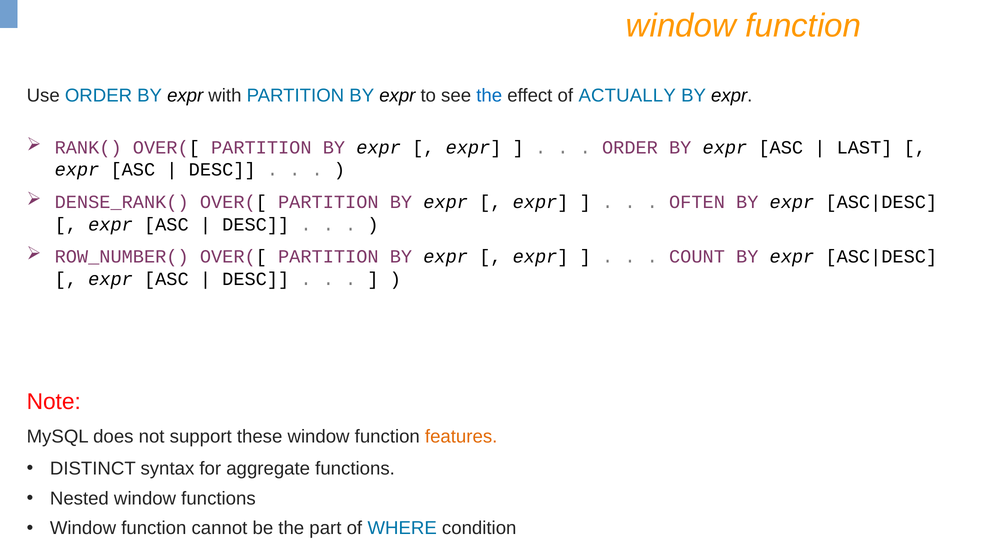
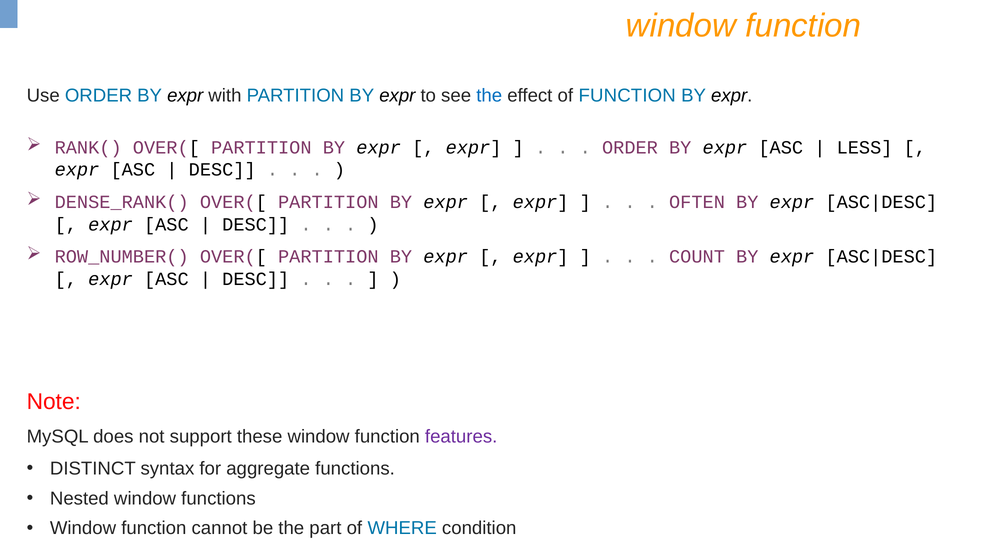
of ACTUALLY: ACTUALLY -> FUNCTION
LAST: LAST -> LESS
features colour: orange -> purple
